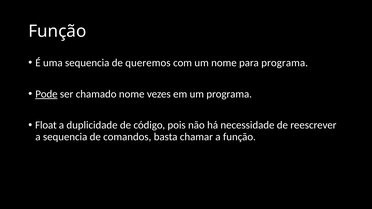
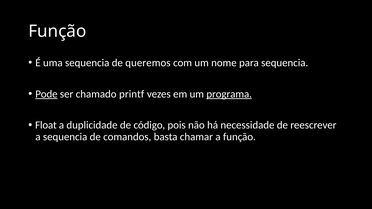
para programa: programa -> sequencia
chamado nome: nome -> printf
programa at (229, 94) underline: none -> present
